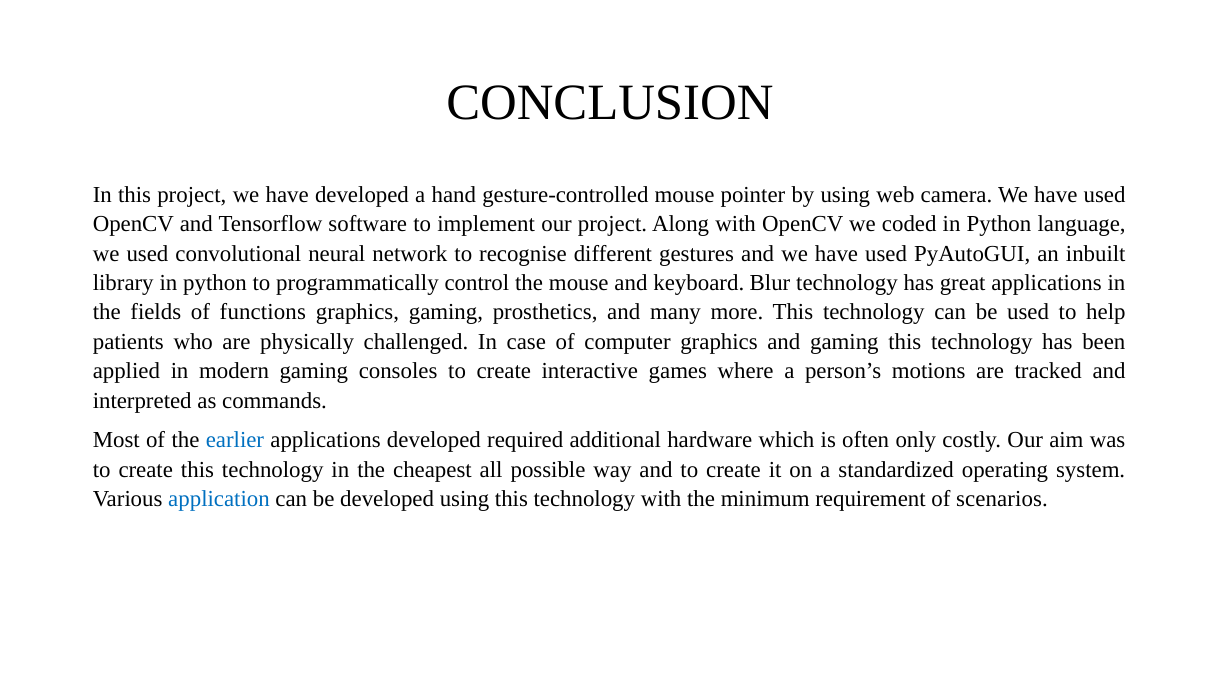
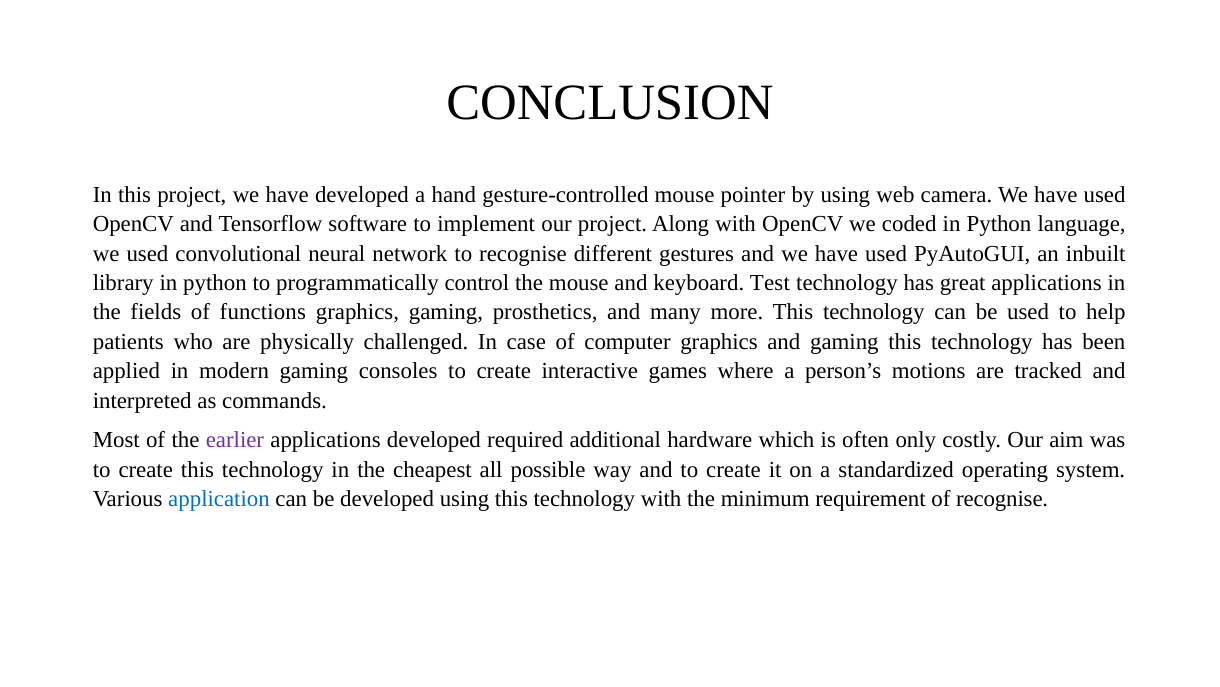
Blur: Blur -> Test
earlier colour: blue -> purple
of scenarios: scenarios -> recognise
